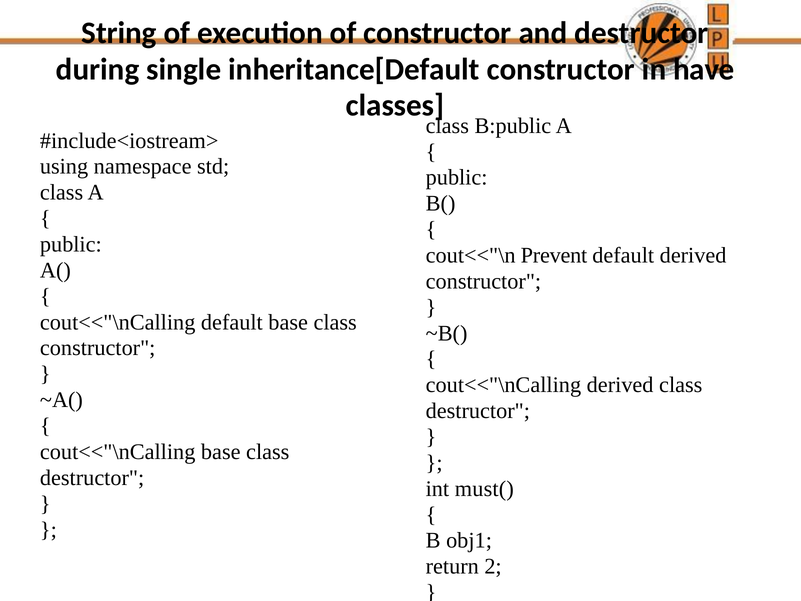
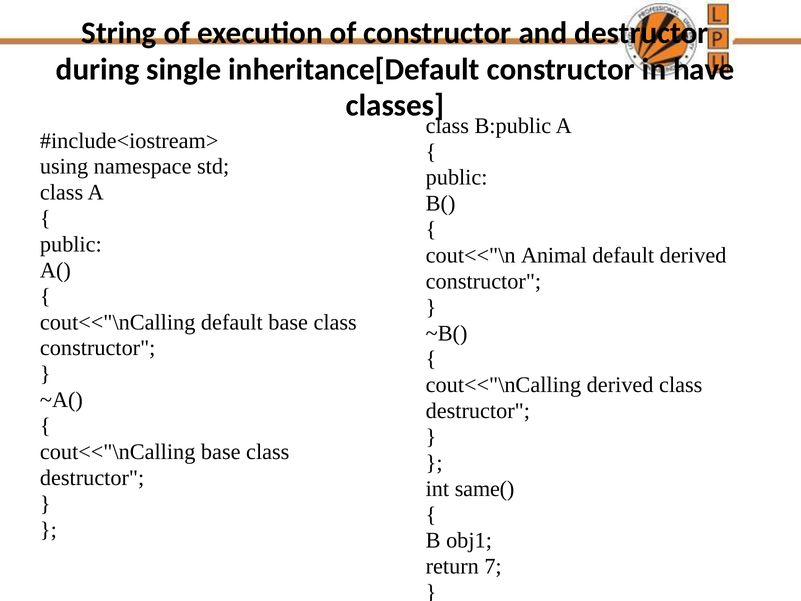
Prevent: Prevent -> Animal
must(: must( -> same(
2: 2 -> 7
